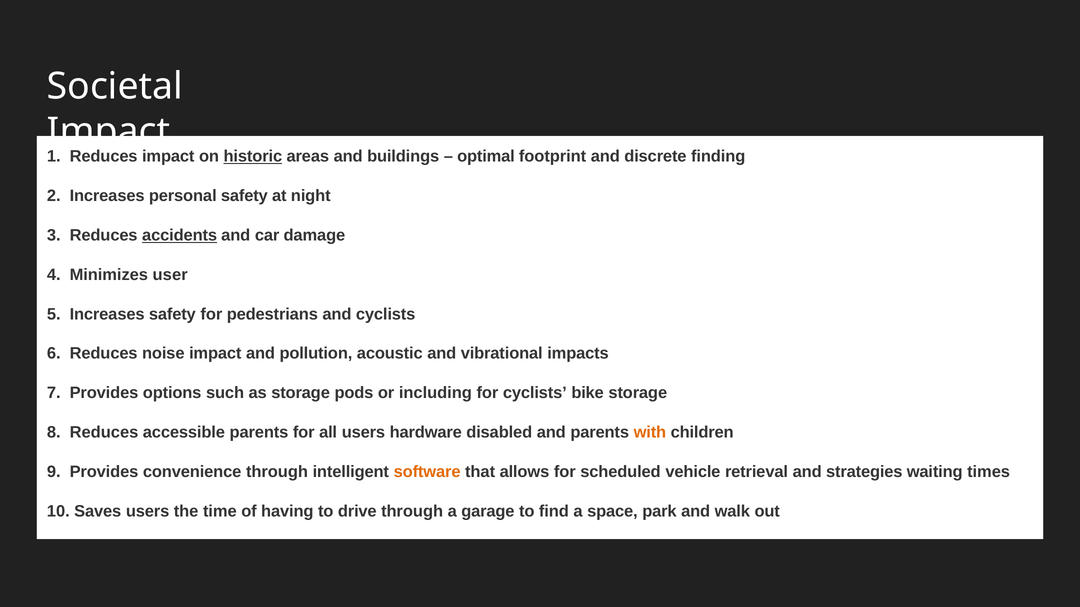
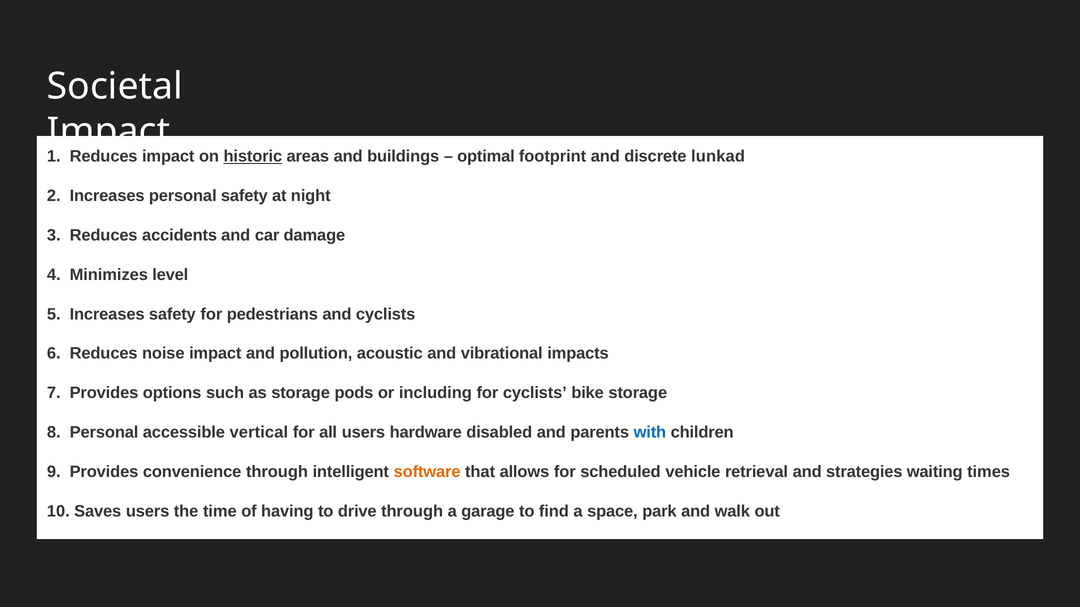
finding: finding -> lunkad
accidents underline: present -> none
user: user -> level
Reduces at (104, 433): Reduces -> Personal
accessible parents: parents -> vertical
with colour: orange -> blue
